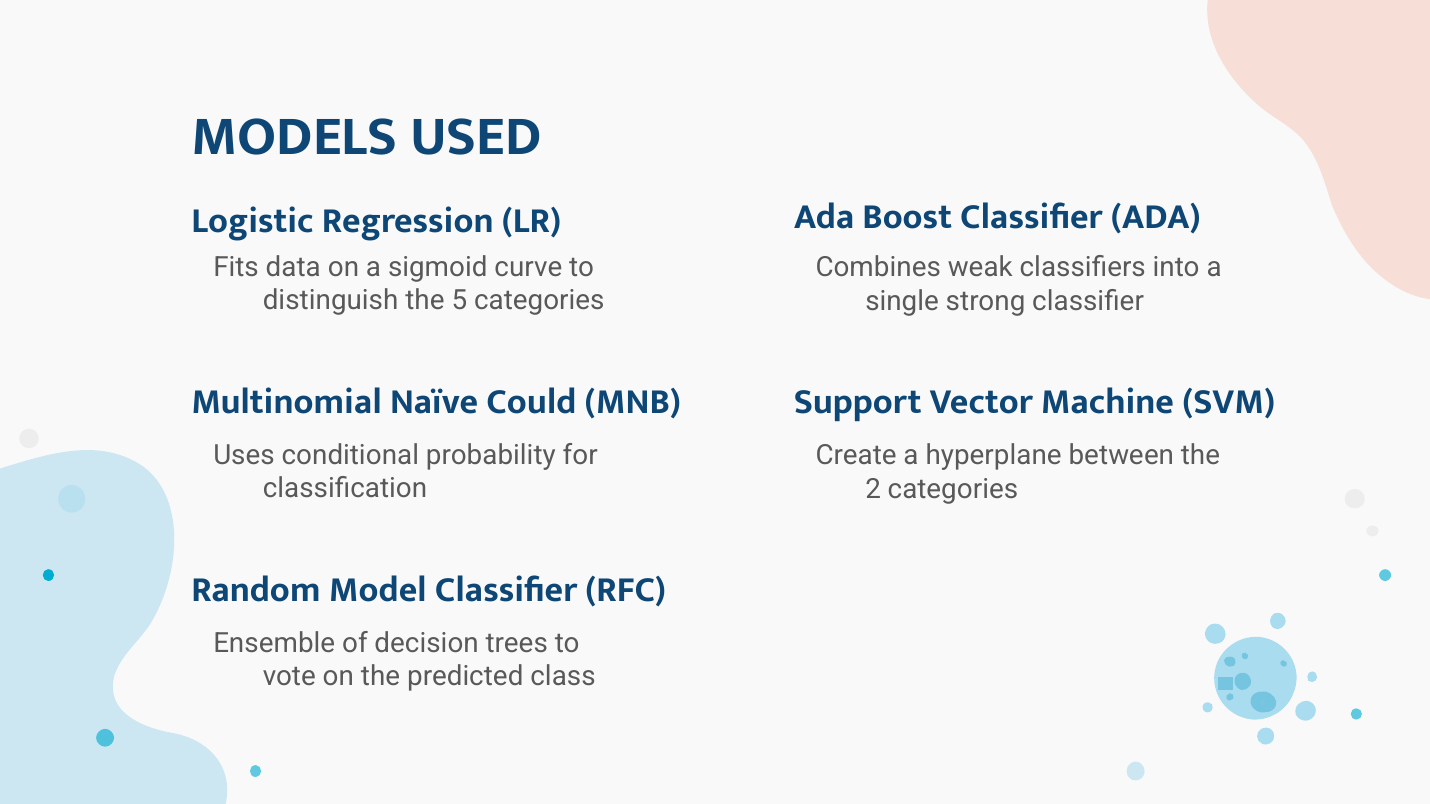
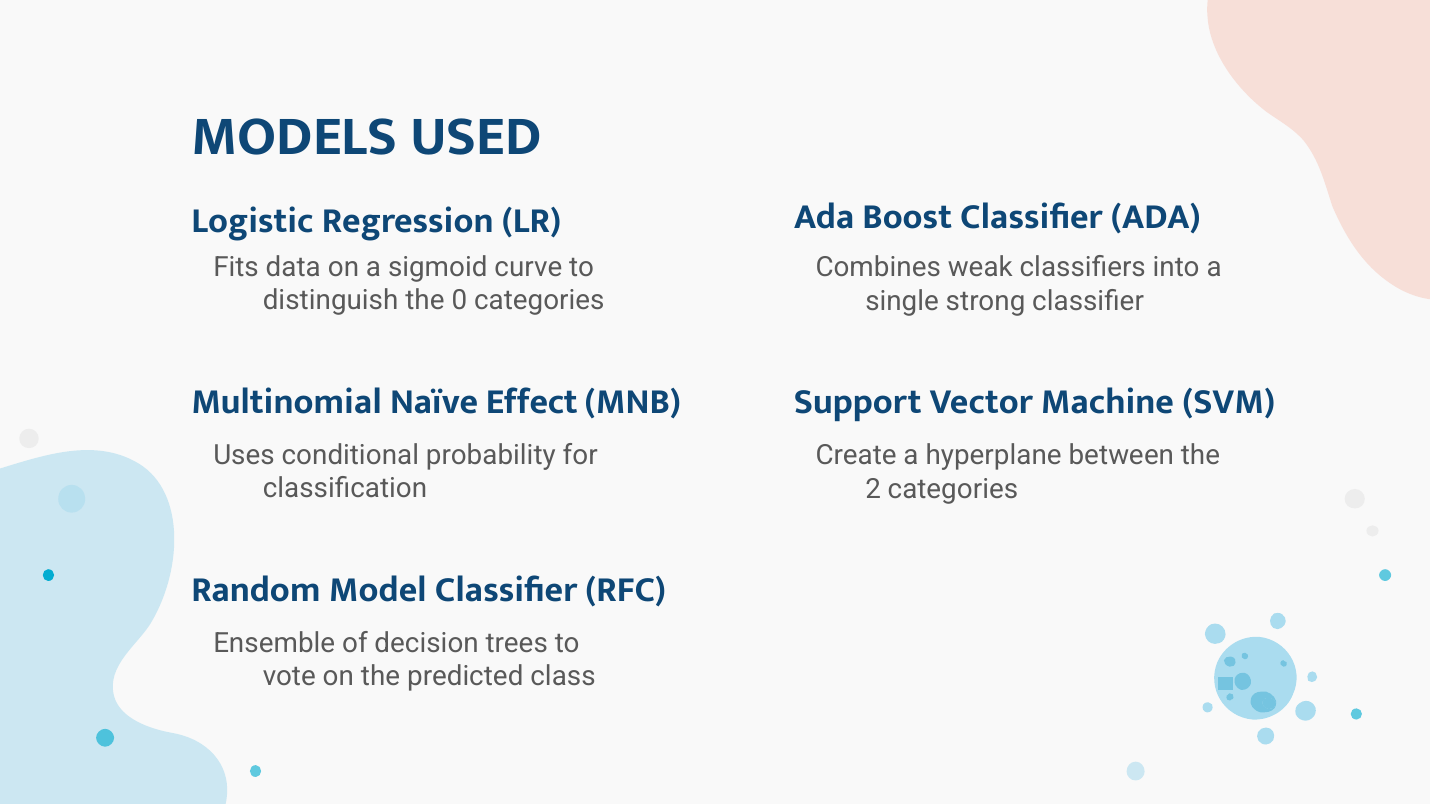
5: 5 -> 0
Could: Could -> Effect
